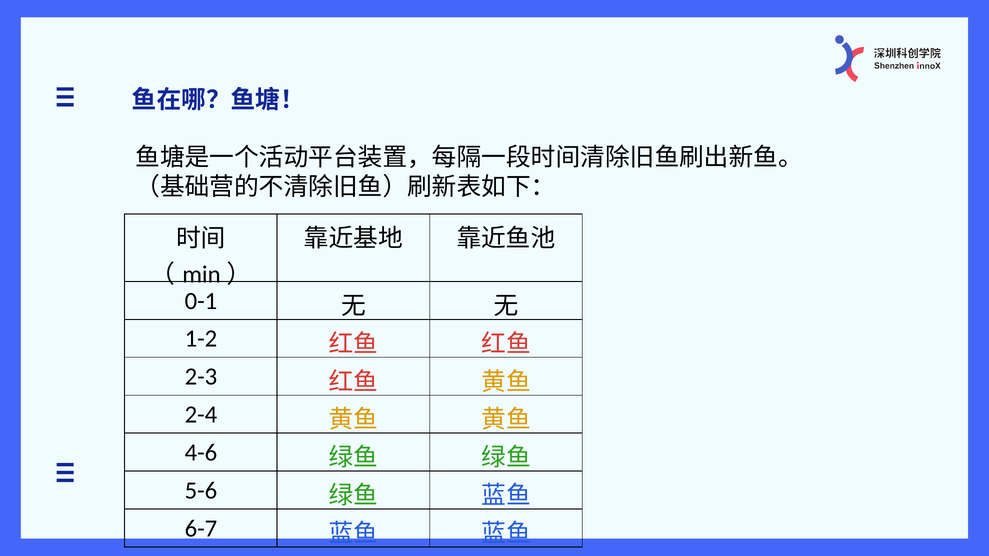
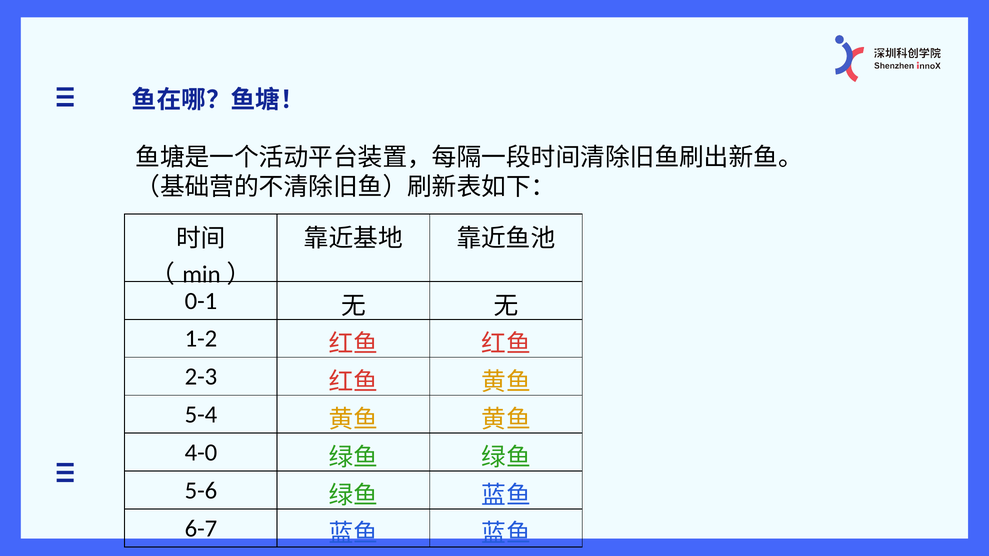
2-4: 2-4 -> 5-4
4-6: 4-6 -> 4-0
